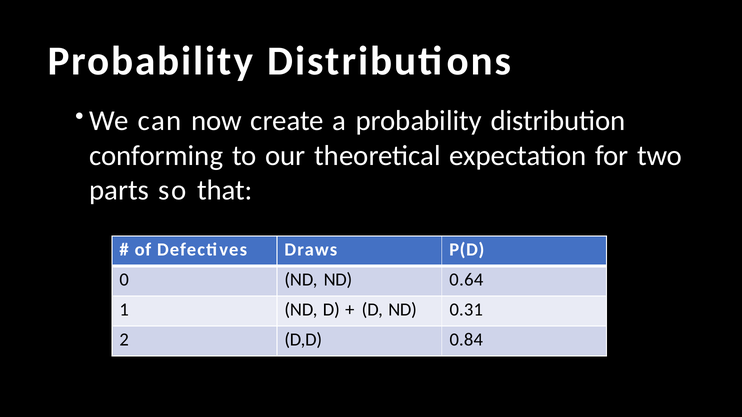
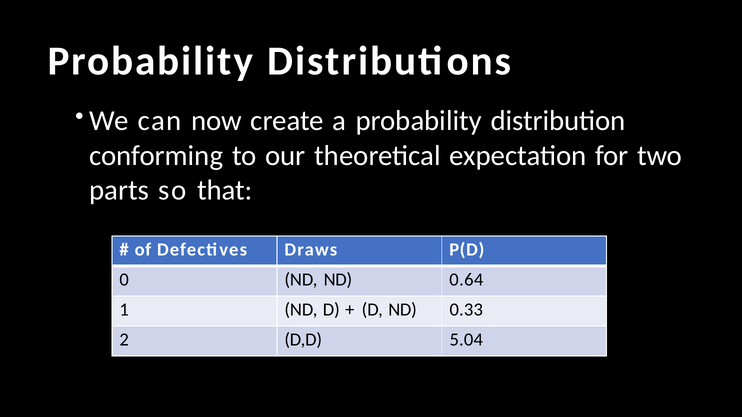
0.31: 0.31 -> 0.33
0.84: 0.84 -> 5.04
